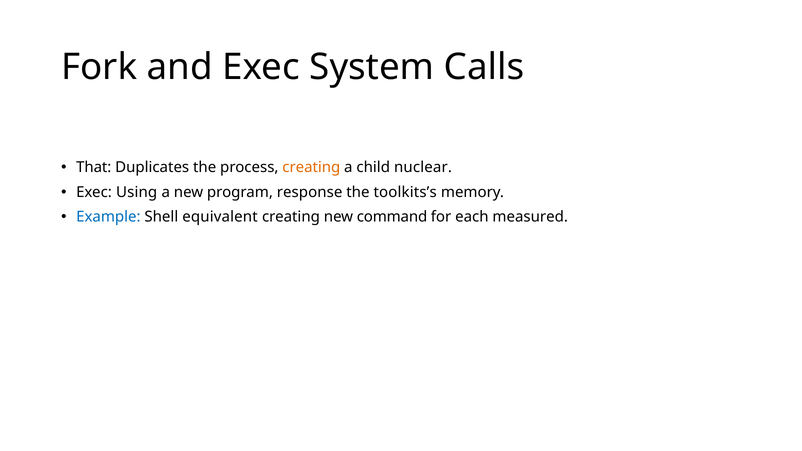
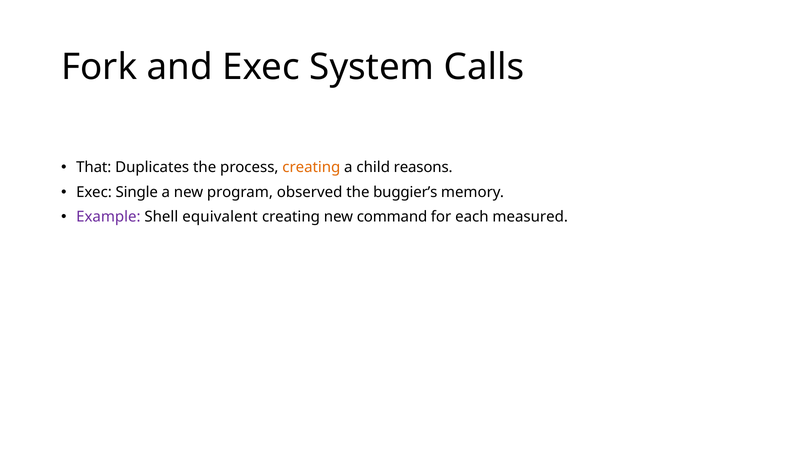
nuclear: nuclear -> reasons
Using: Using -> Single
response: response -> observed
toolkits’s: toolkits’s -> buggier’s
Example colour: blue -> purple
